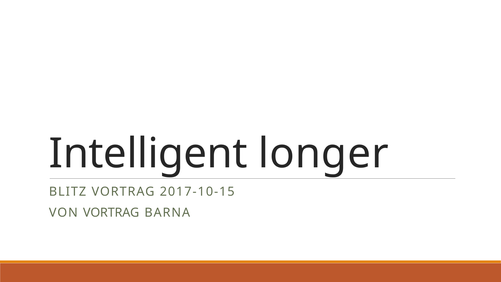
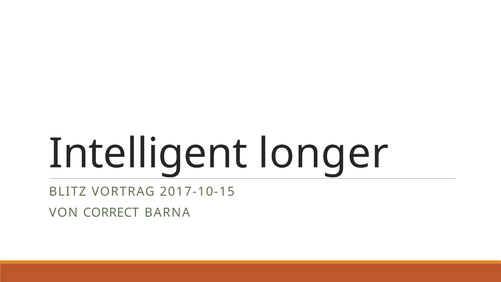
VON VORTRAG: VORTRAG -> CORRECT
